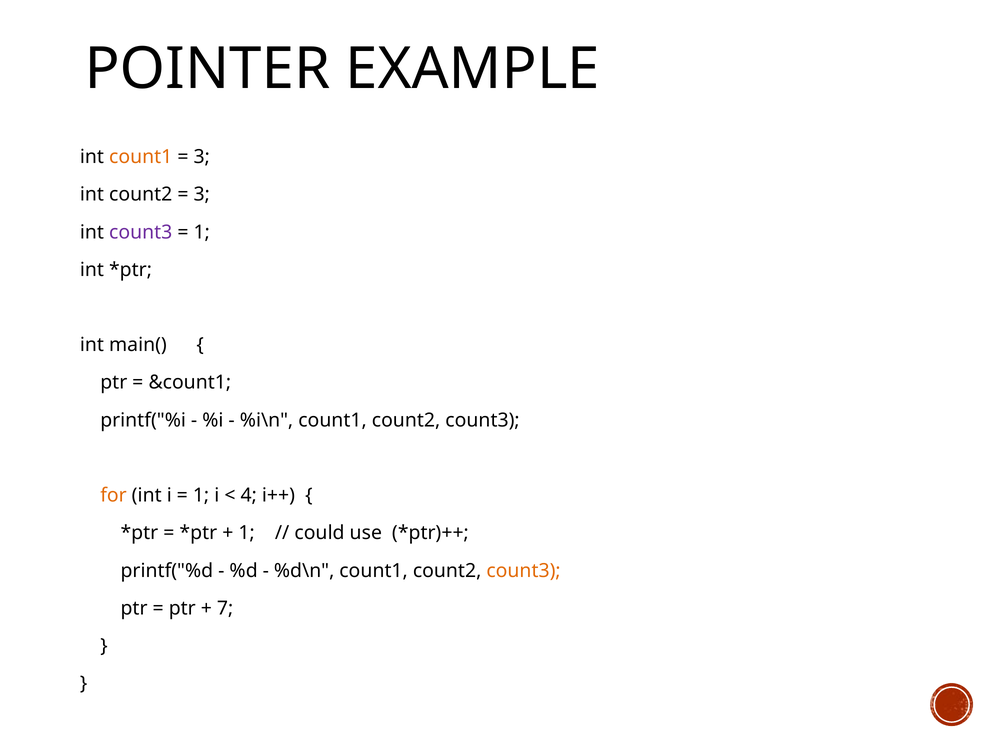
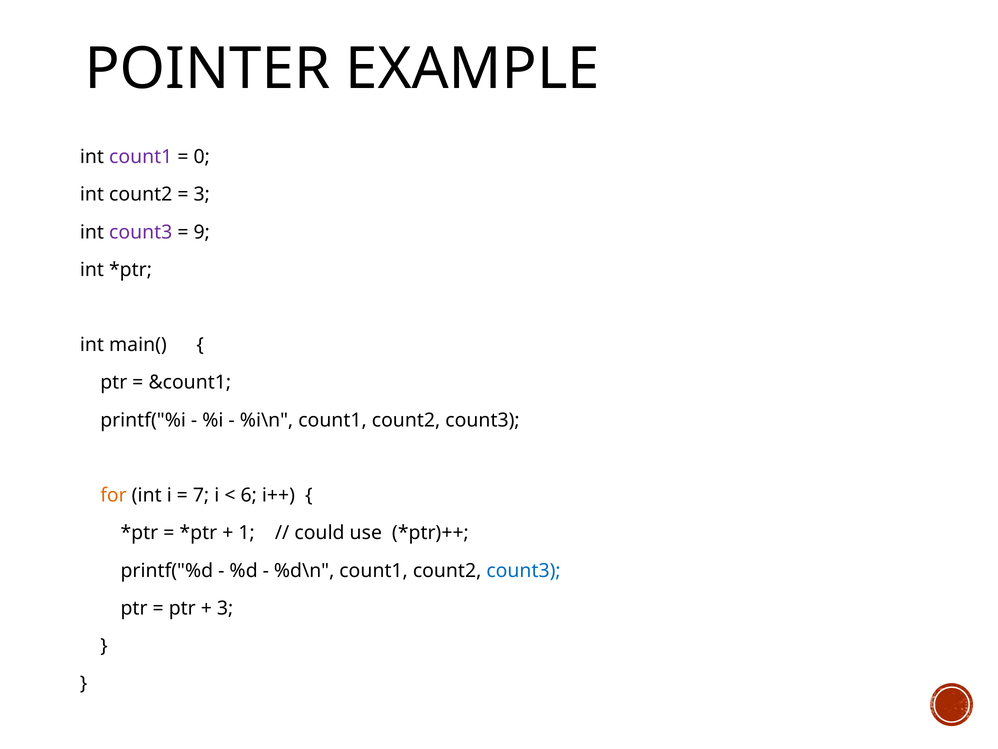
count1 at (141, 157) colour: orange -> purple
3 at (202, 157): 3 -> 0
1 at (202, 232): 1 -> 9
1 at (201, 495): 1 -> 7
4: 4 -> 6
count3 at (524, 570) colour: orange -> blue
7 at (225, 608): 7 -> 3
